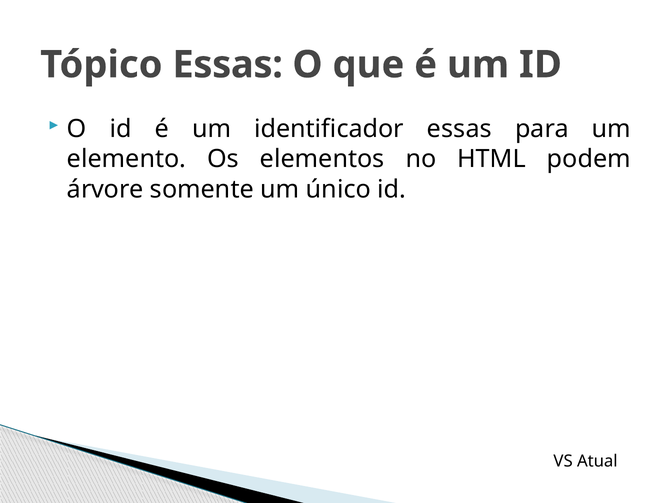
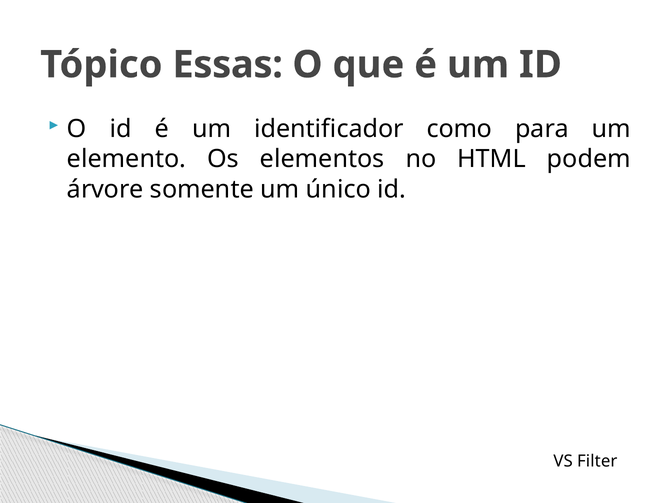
identificador essas: essas -> como
Atual: Atual -> Filter
